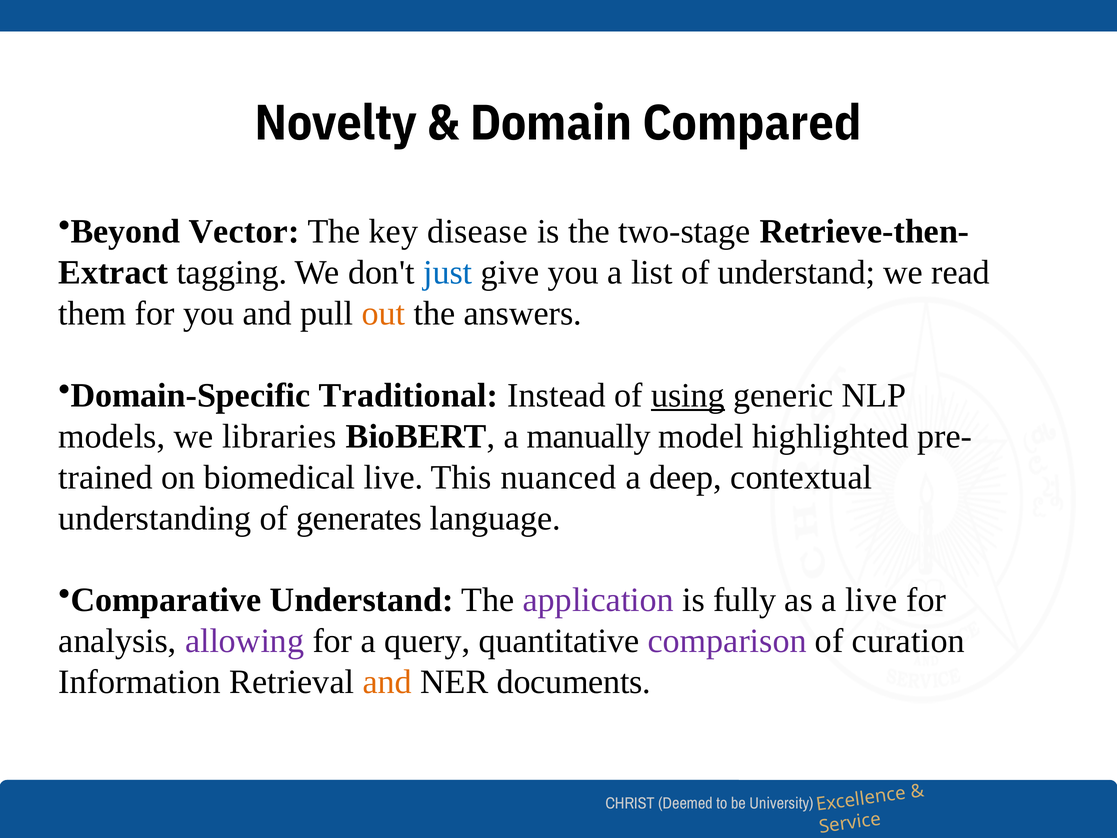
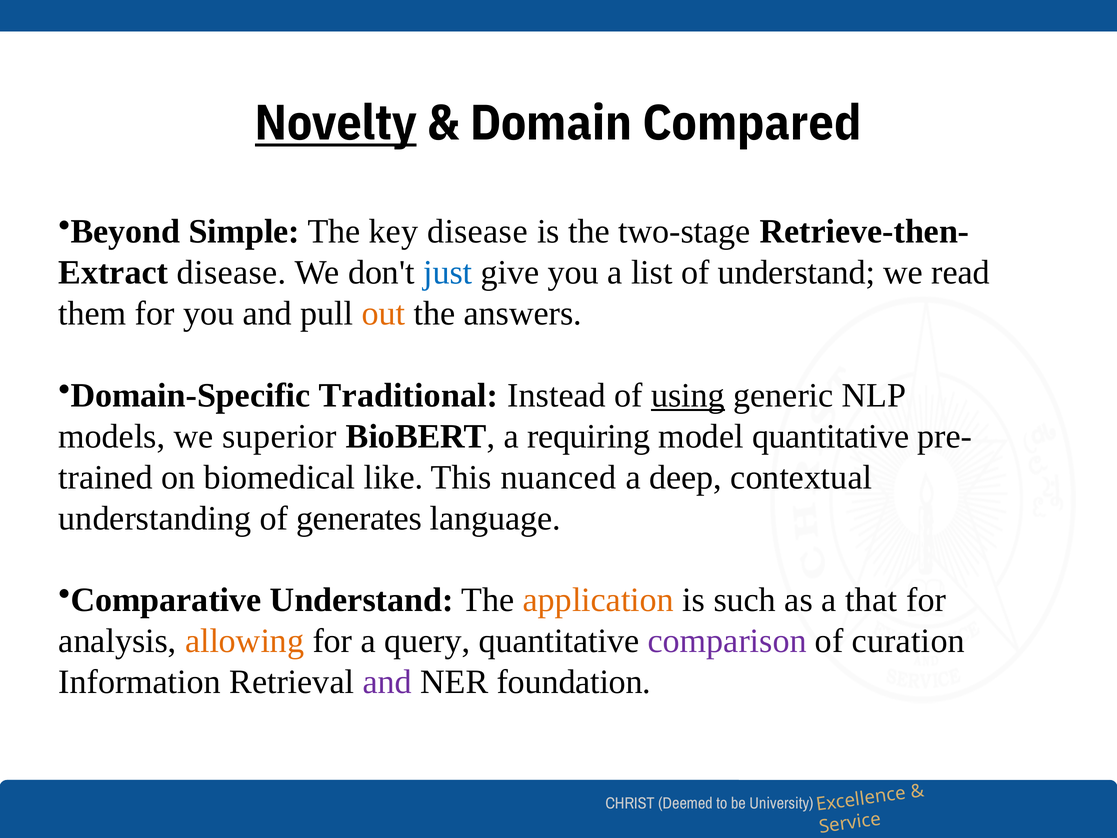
Novelty underline: none -> present
Vector: Vector -> Simple
tagging at (232, 272): tagging -> disease
libraries: libraries -> superior
manually: manually -> requiring
model highlighted: highlighted -> quantitative
biomedical live: live -> like
application colour: purple -> orange
fully: fully -> such
a live: live -> that
allowing colour: purple -> orange
and at (387, 682) colour: orange -> purple
documents: documents -> foundation
